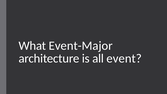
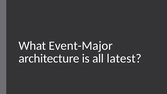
event: event -> latest
